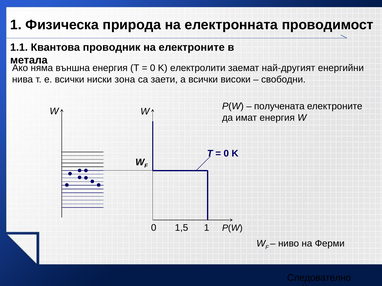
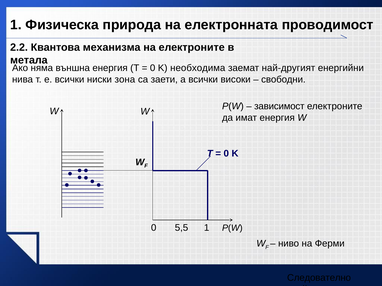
1.1: 1.1 -> 2.2
проводник: проводник -> механизма
електролити: електролити -> необходима
получената: получената -> зависимост
1,5: 1,5 -> 5,5
